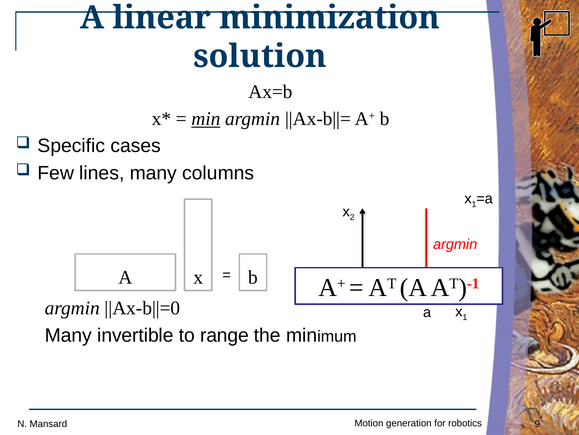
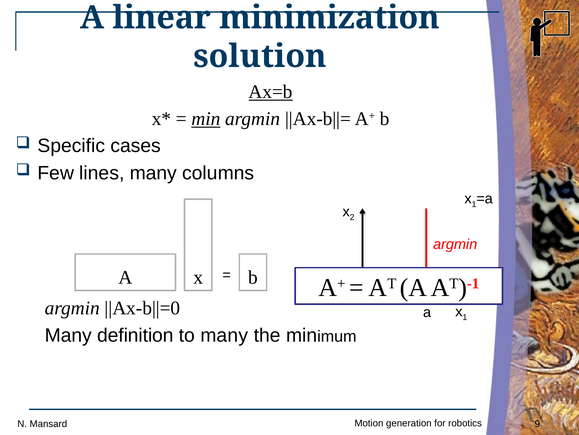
Ax=b underline: none -> present
invertible: invertible -> definition
to range: range -> many
